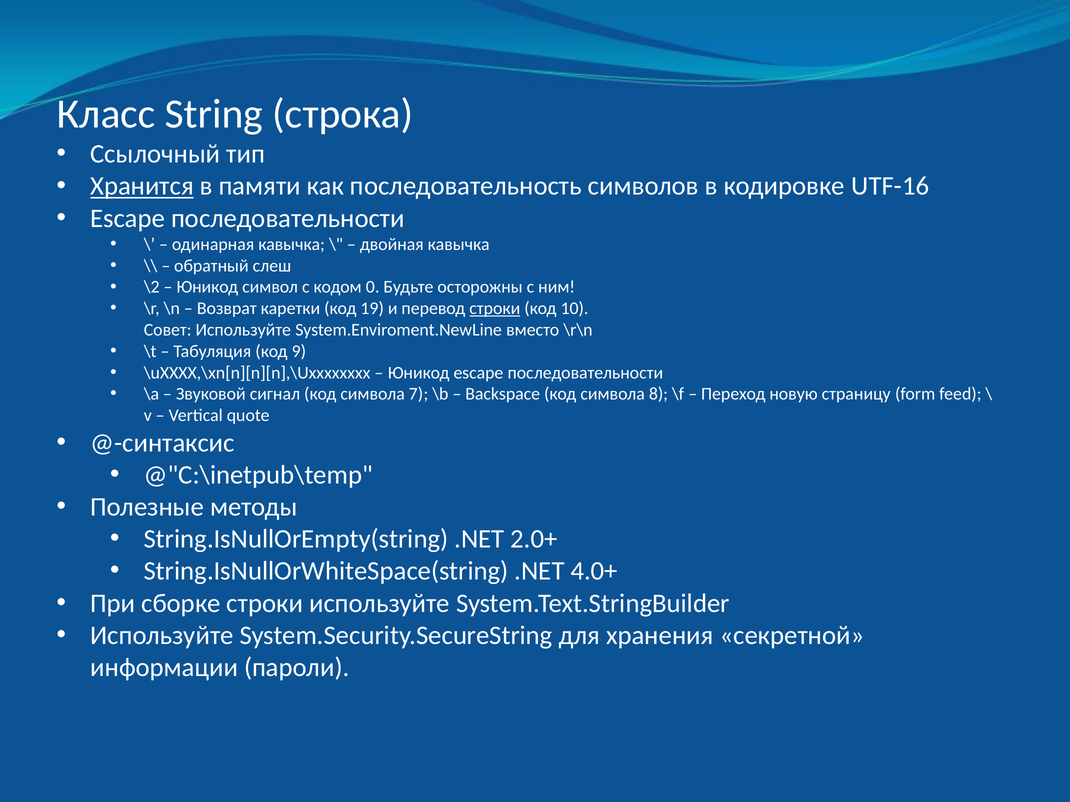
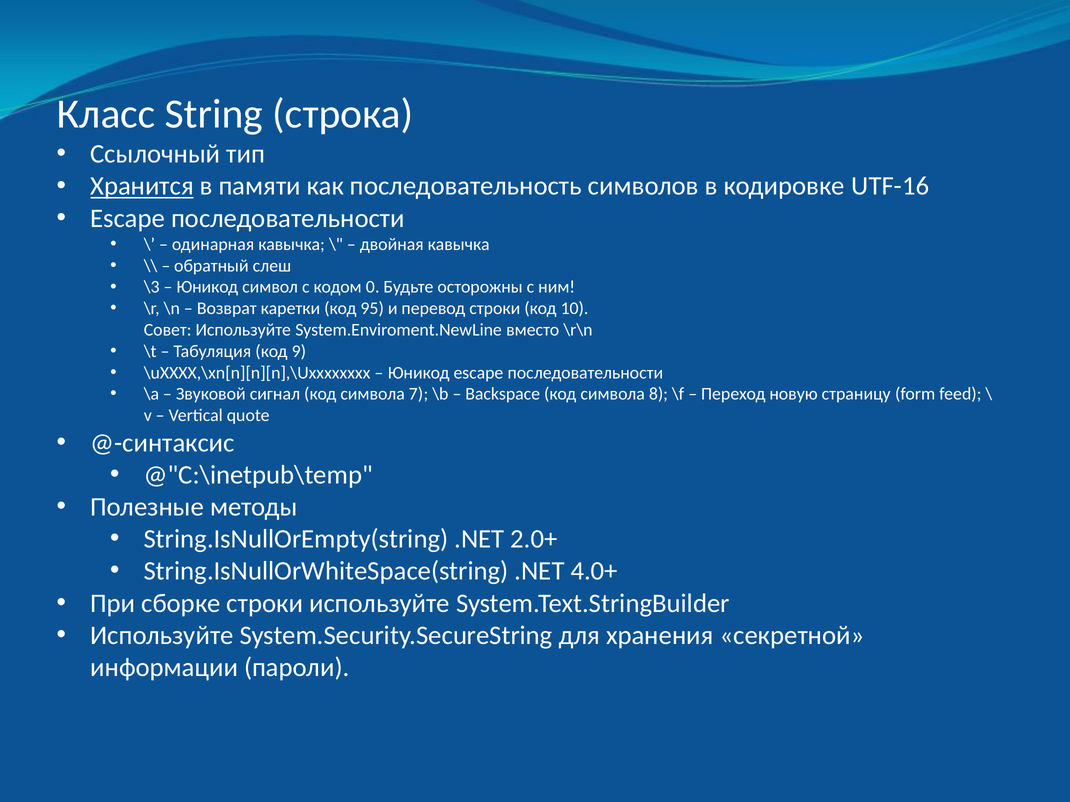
\2: \2 -> \3
19: 19 -> 95
строки at (495, 309) underline: present -> none
